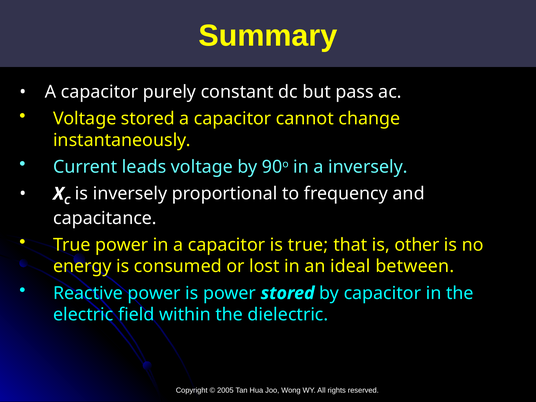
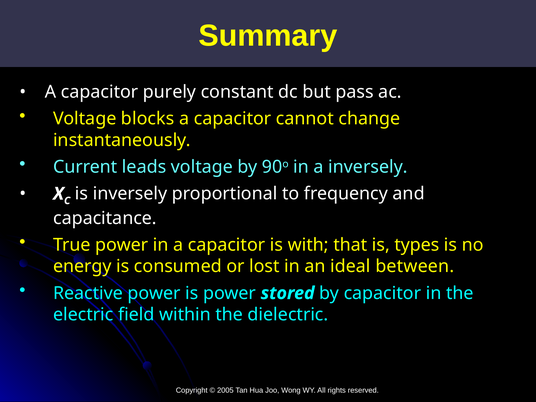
Voltage stored: stored -> blocks
is true: true -> with
other: other -> types
